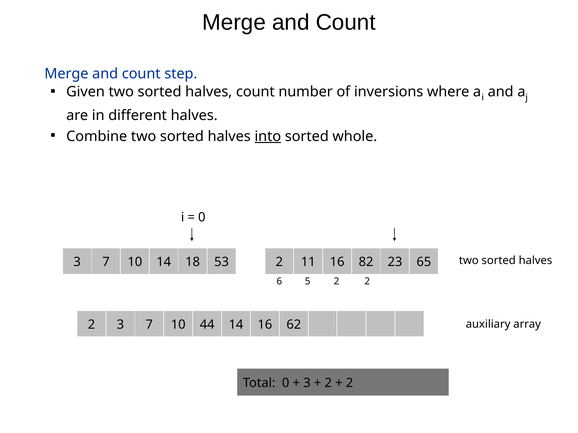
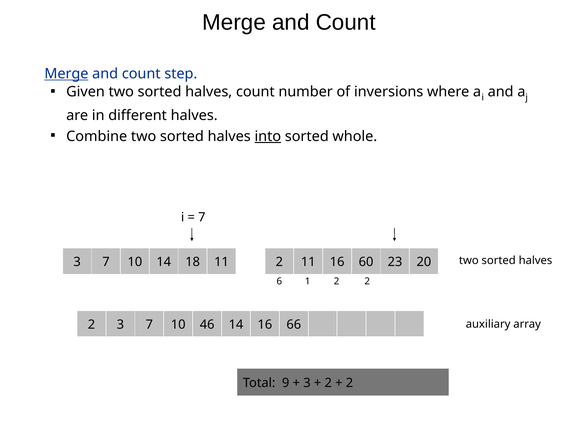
Merge at (66, 74) underline: none -> present
0 at (202, 217): 0 -> 7
18 53: 53 -> 11
82: 82 -> 60
65: 65 -> 20
5: 5 -> 1
44: 44 -> 46
62: 62 -> 66
Total 0: 0 -> 9
